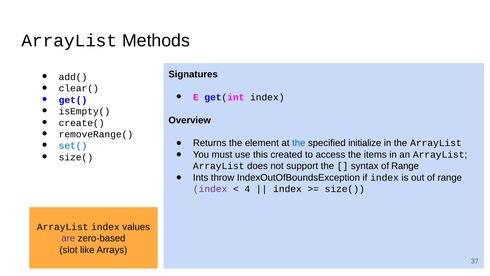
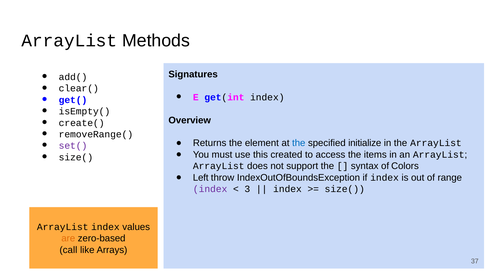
set( colour: blue -> purple
syntax of Range: Range -> Colors
Ints: Ints -> Left
4: 4 -> 3
are colour: purple -> orange
slot: slot -> call
